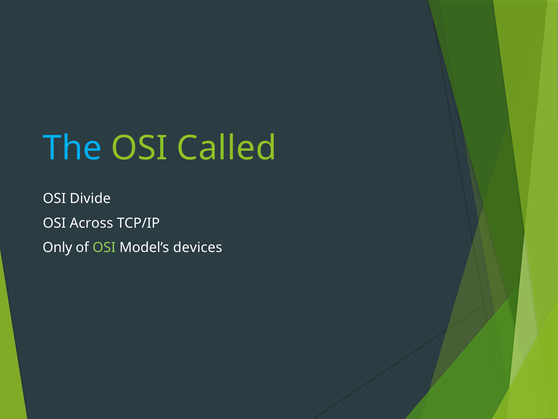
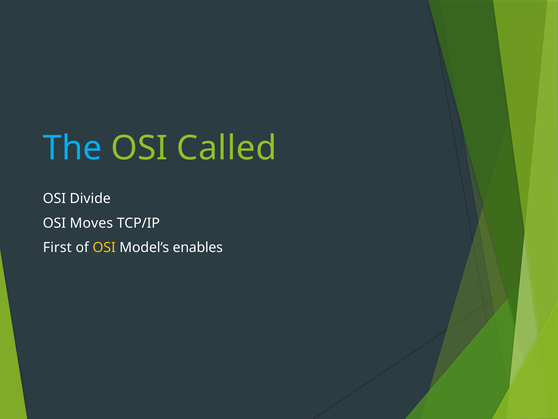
Across: Across -> Moves
Only: Only -> First
OSI at (104, 247) colour: light green -> yellow
devices: devices -> enables
